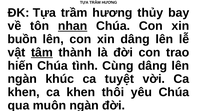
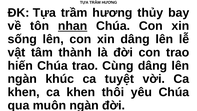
buồn: buồn -> sống
tâm underline: present -> none
Chúa tình: tình -> trao
